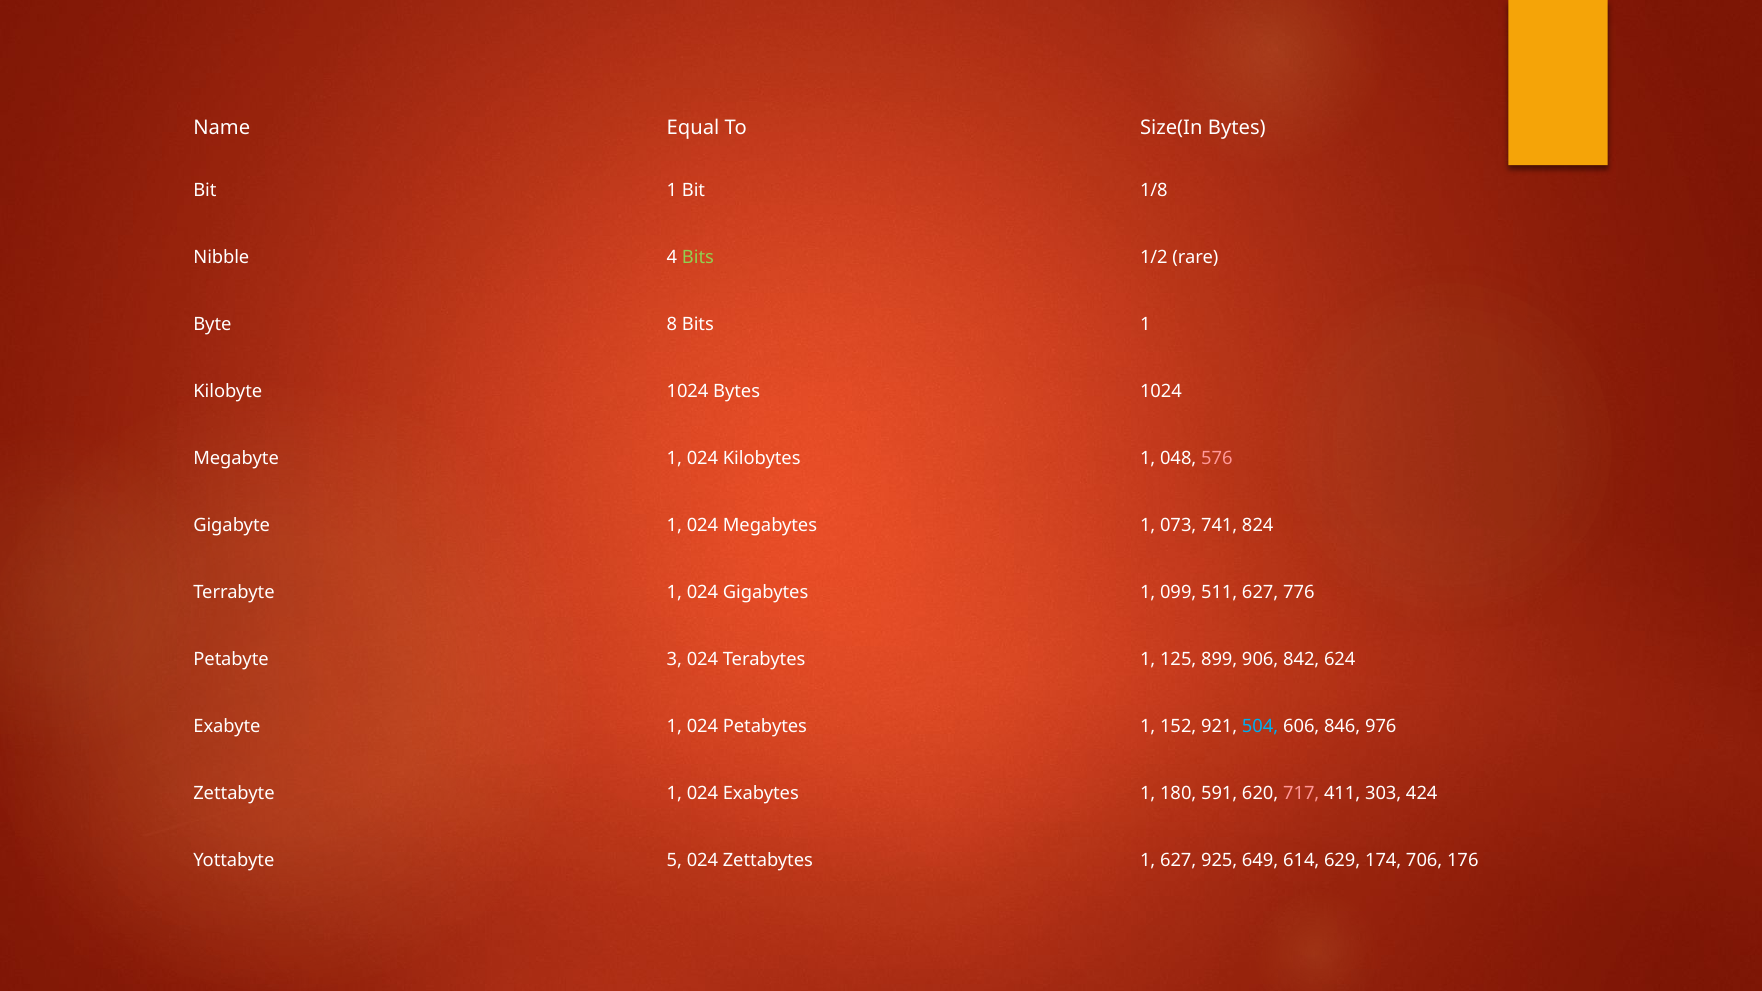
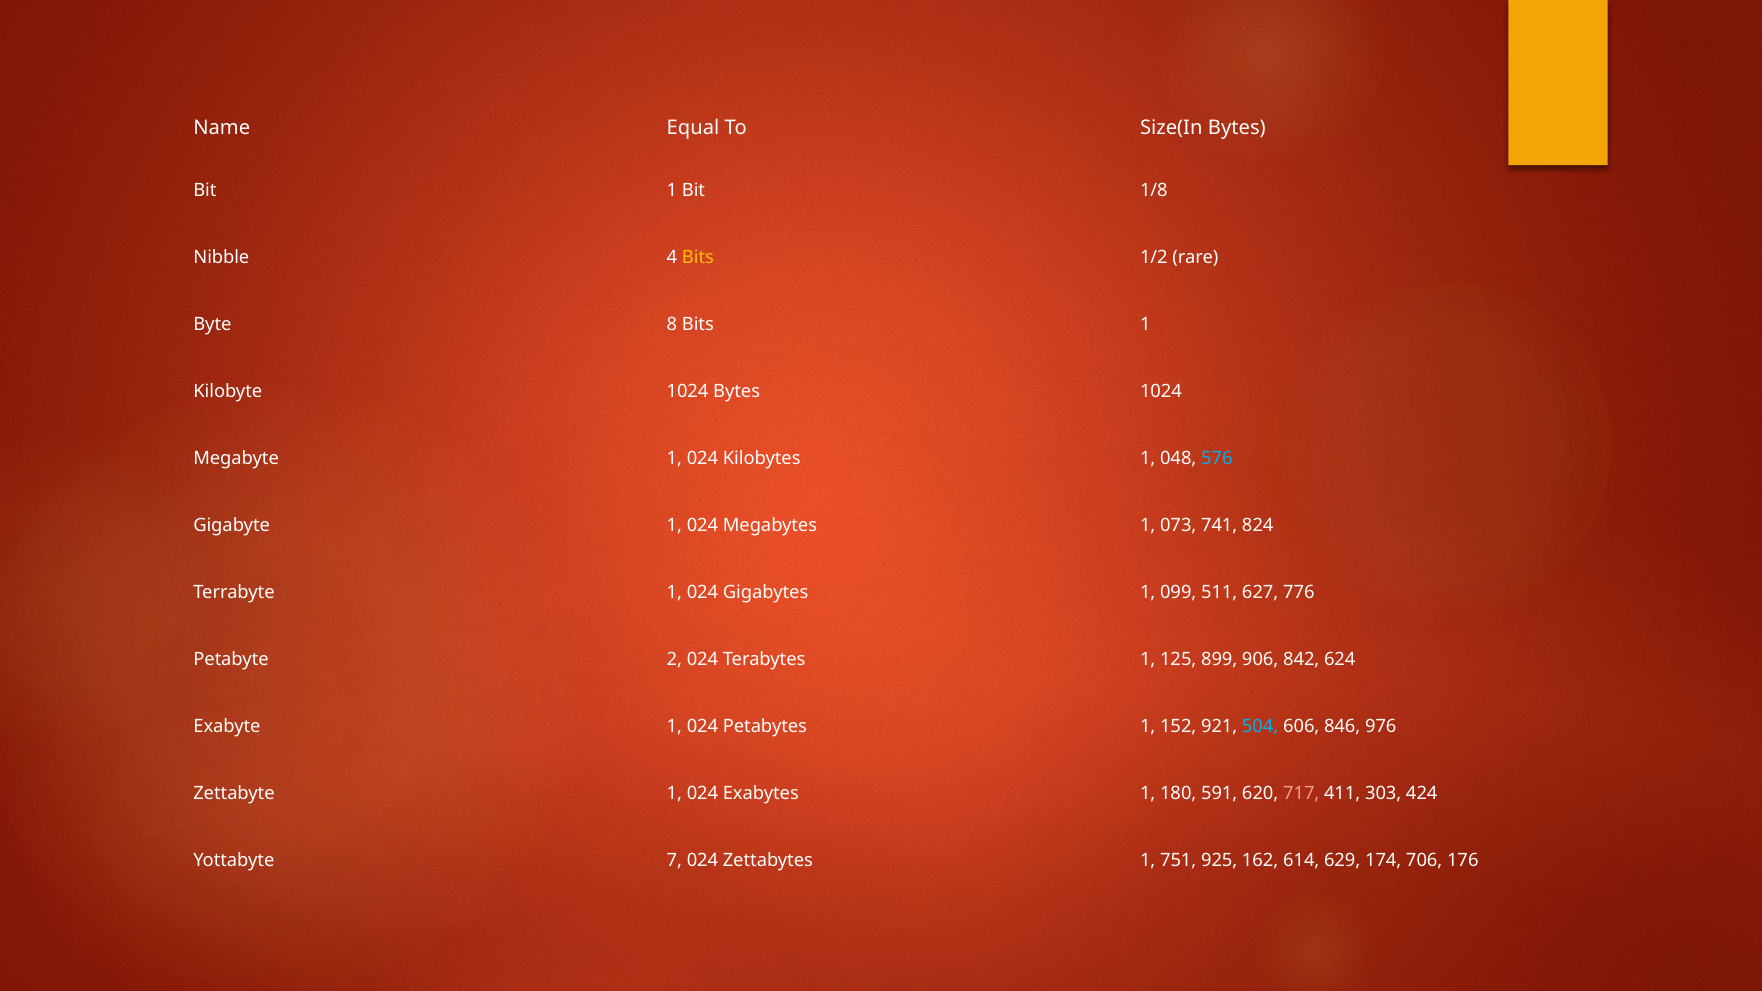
Bits at (698, 257) colour: light green -> yellow
576 colour: pink -> light blue
3: 3 -> 2
5: 5 -> 7
1 627: 627 -> 751
649: 649 -> 162
